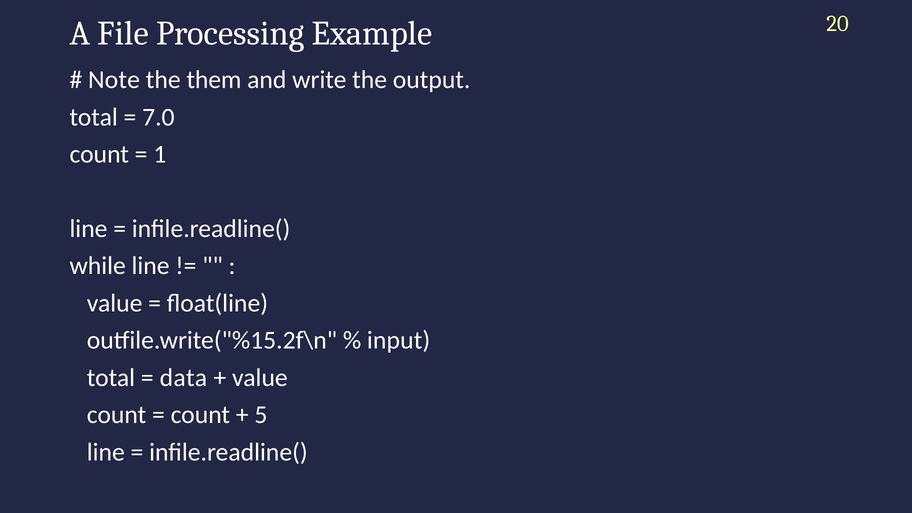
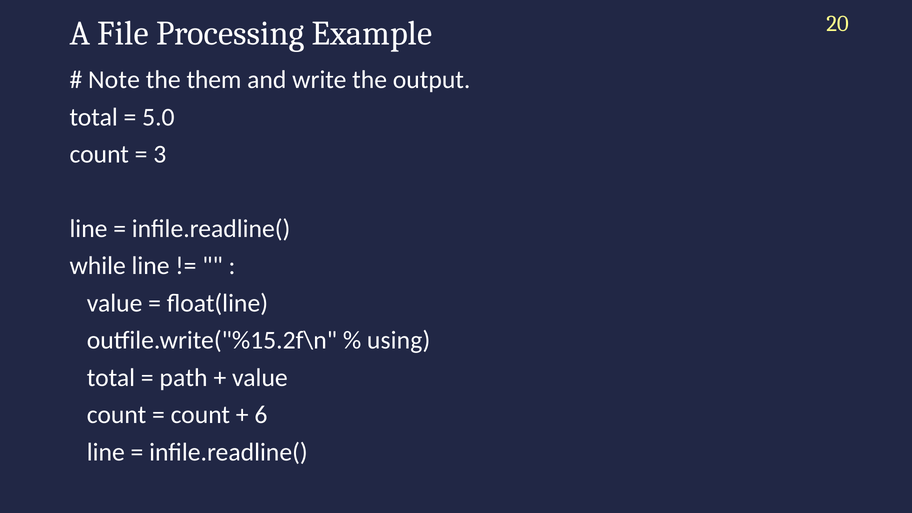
7.0: 7.0 -> 5.0
1: 1 -> 3
input: input -> using
data: data -> path
5: 5 -> 6
